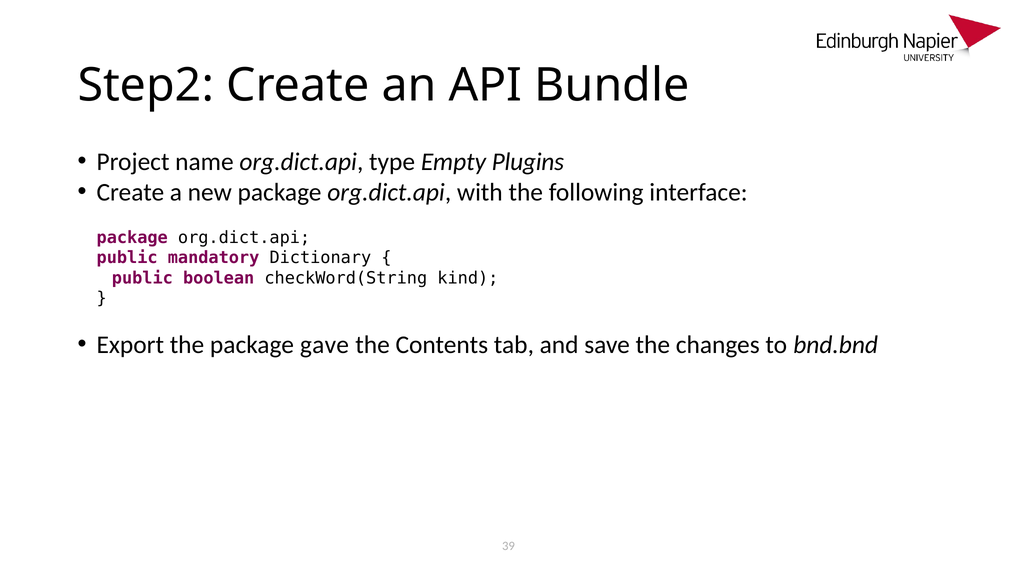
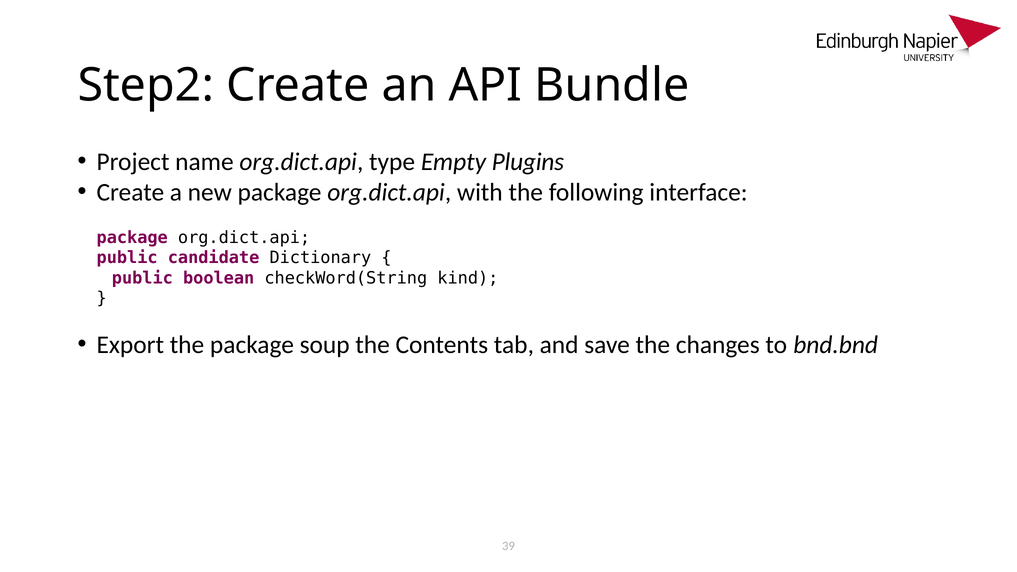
mandatory: mandatory -> candidate
gave: gave -> soup
